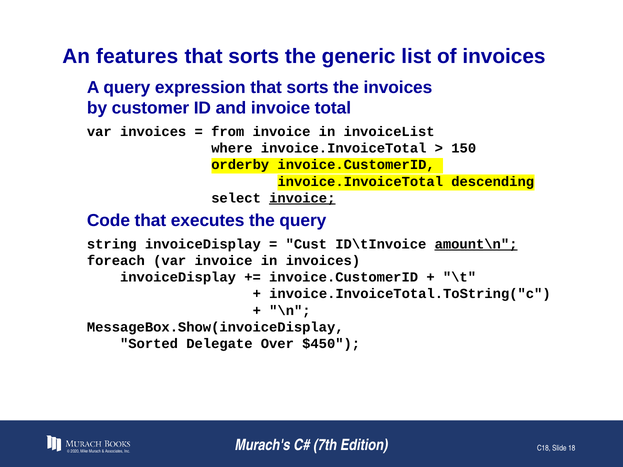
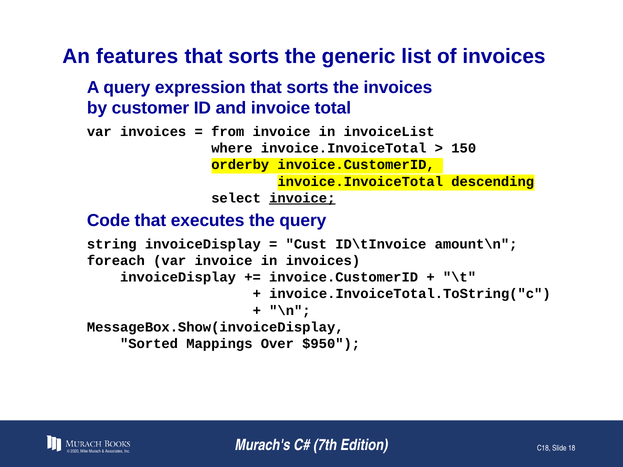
amount\n underline: present -> none
Delegate: Delegate -> Mappings
$450: $450 -> $950
